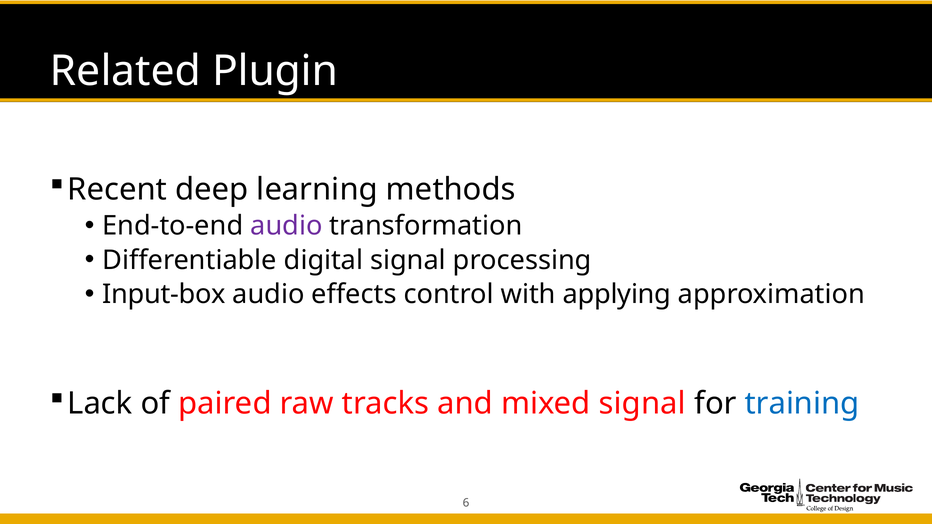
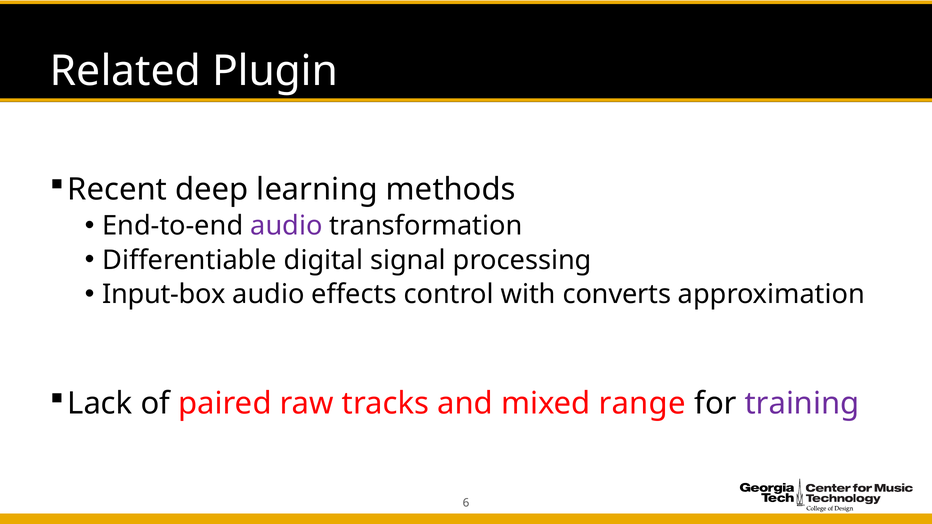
applying: applying -> converts
mixed signal: signal -> range
training colour: blue -> purple
